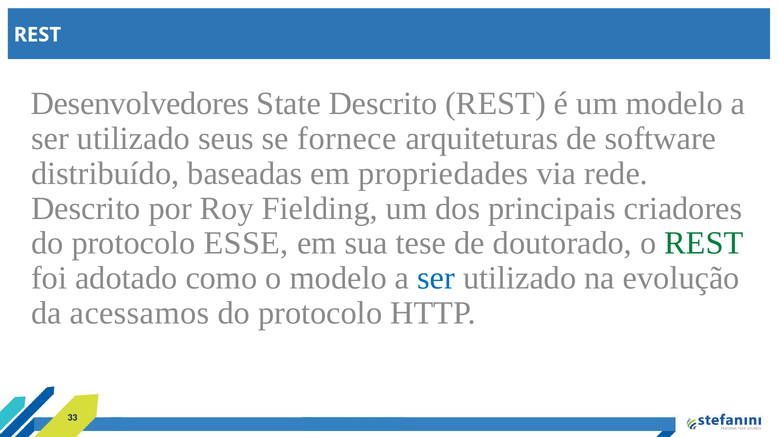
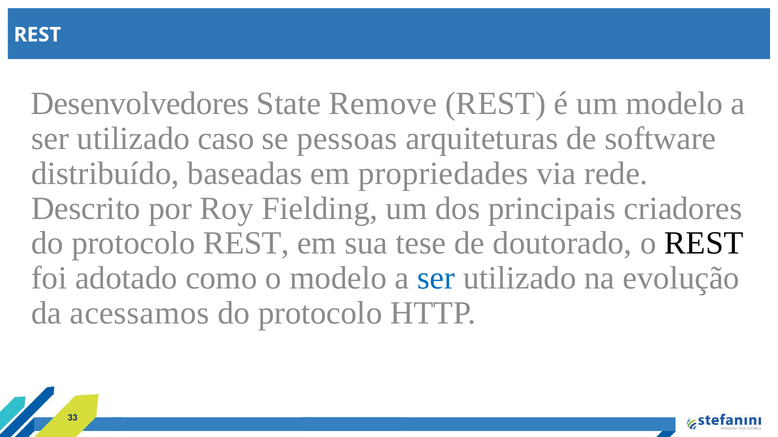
State Descrito: Descrito -> Remove
seus: seus -> caso
fornece: fornece -> pessoas
protocolo ESSE: ESSE -> REST
REST at (704, 244) colour: green -> black
